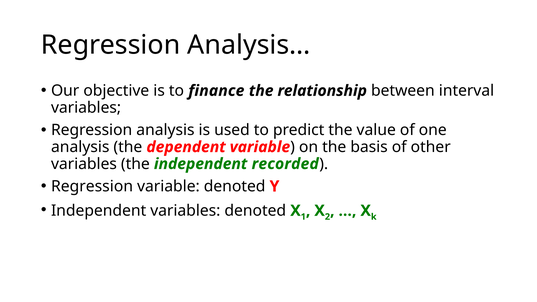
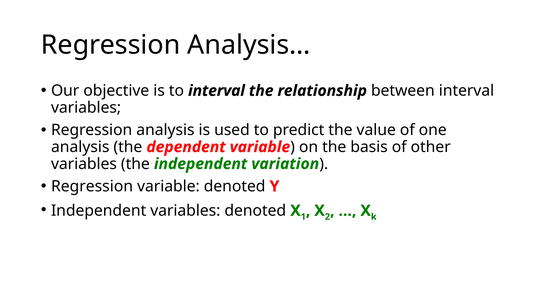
to finance: finance -> interval
recorded: recorded -> variation
